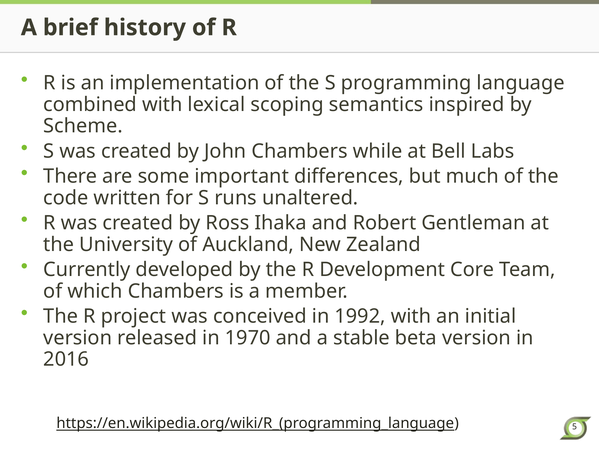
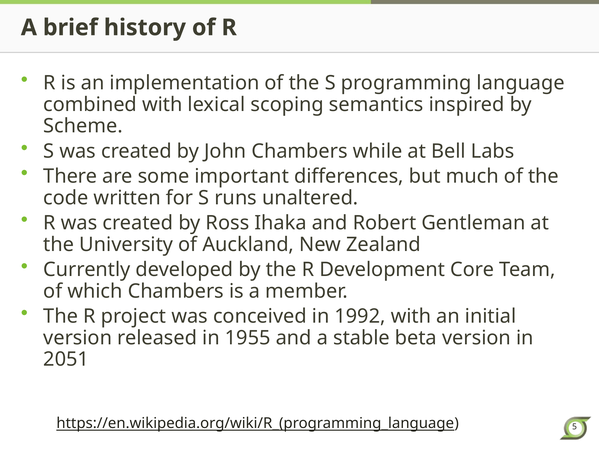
1970: 1970 -> 1955
2016: 2016 -> 2051
